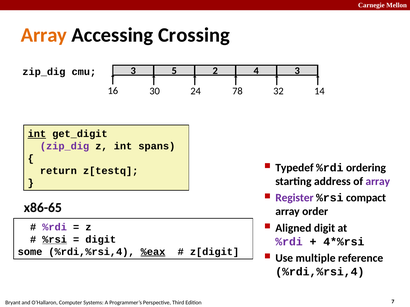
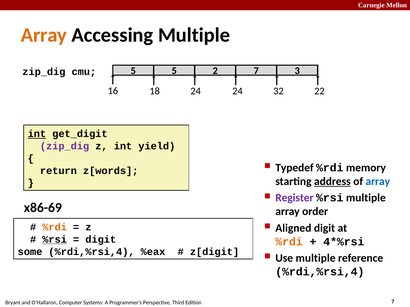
Accessing Crossing: Crossing -> Multiple
cmu 3: 3 -> 5
2 4: 4 -> 7
30: 30 -> 18
24 78: 78 -> 24
14: 14 -> 22
spans: spans -> yield
ordering: ordering -> memory
z[testq: z[testq -> z[words
address underline: none -> present
array at (378, 182) colour: purple -> blue
%rsi compact: compact -> multiple
x86-65: x86-65 -> x86-69
%rdi at (55, 228) colour: purple -> orange
%rdi at (289, 242) colour: purple -> orange
%eax underline: present -> none
